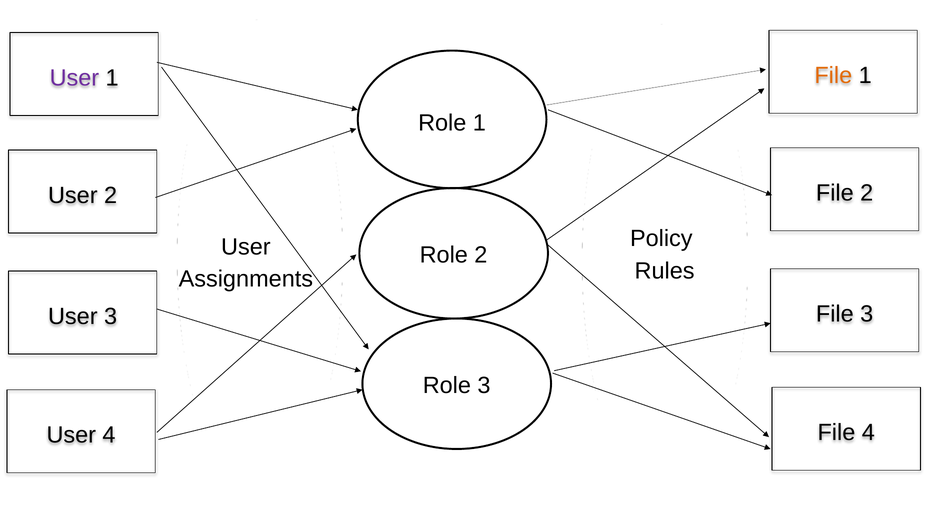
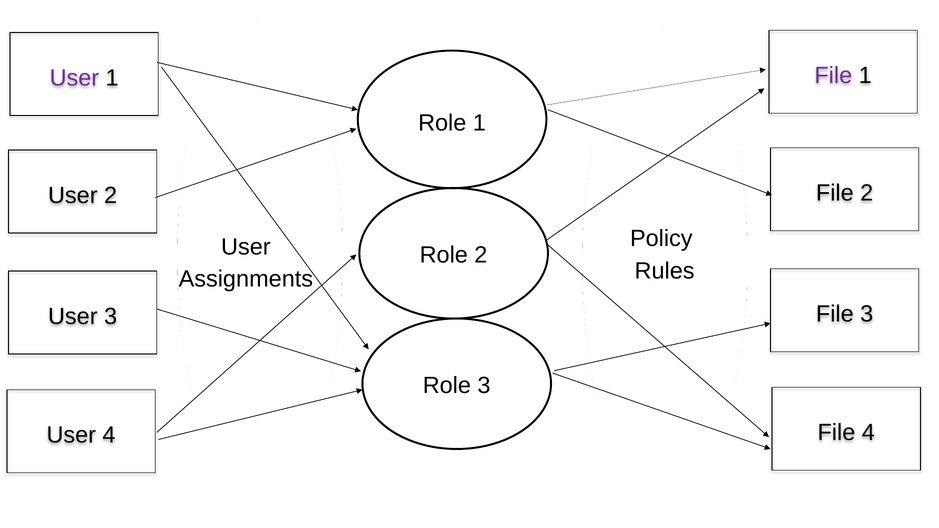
File at (833, 76) colour: orange -> purple
